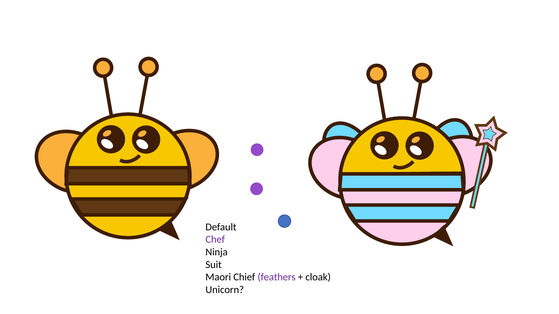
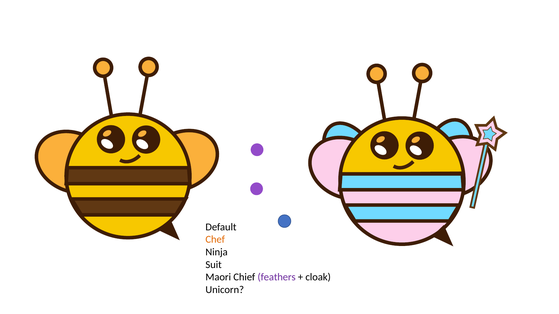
Chef colour: purple -> orange
